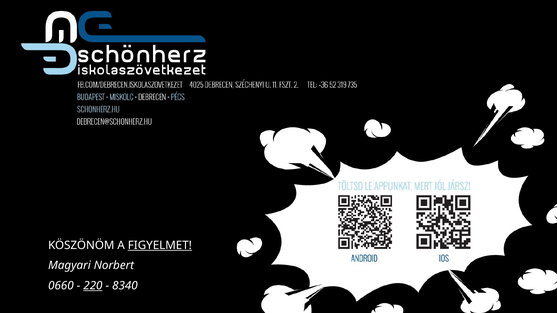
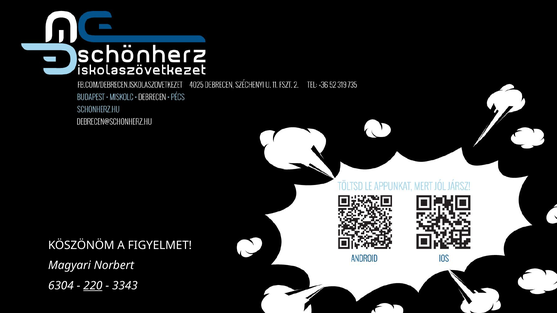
FIGYELMET underline: present -> none
0660: 0660 -> 6304
8340: 8340 -> 3343
